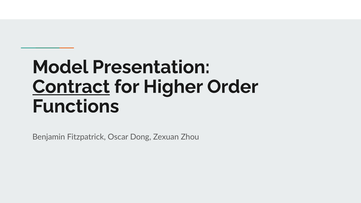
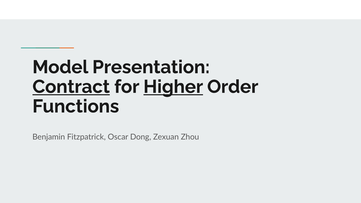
Higher underline: none -> present
